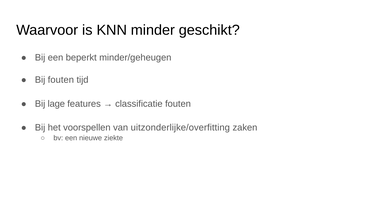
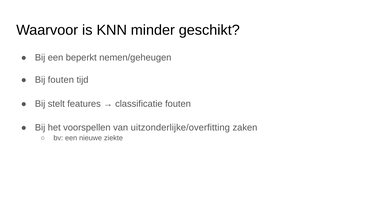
minder/geheugen: minder/geheugen -> nemen/geheugen
lage: lage -> stelt
